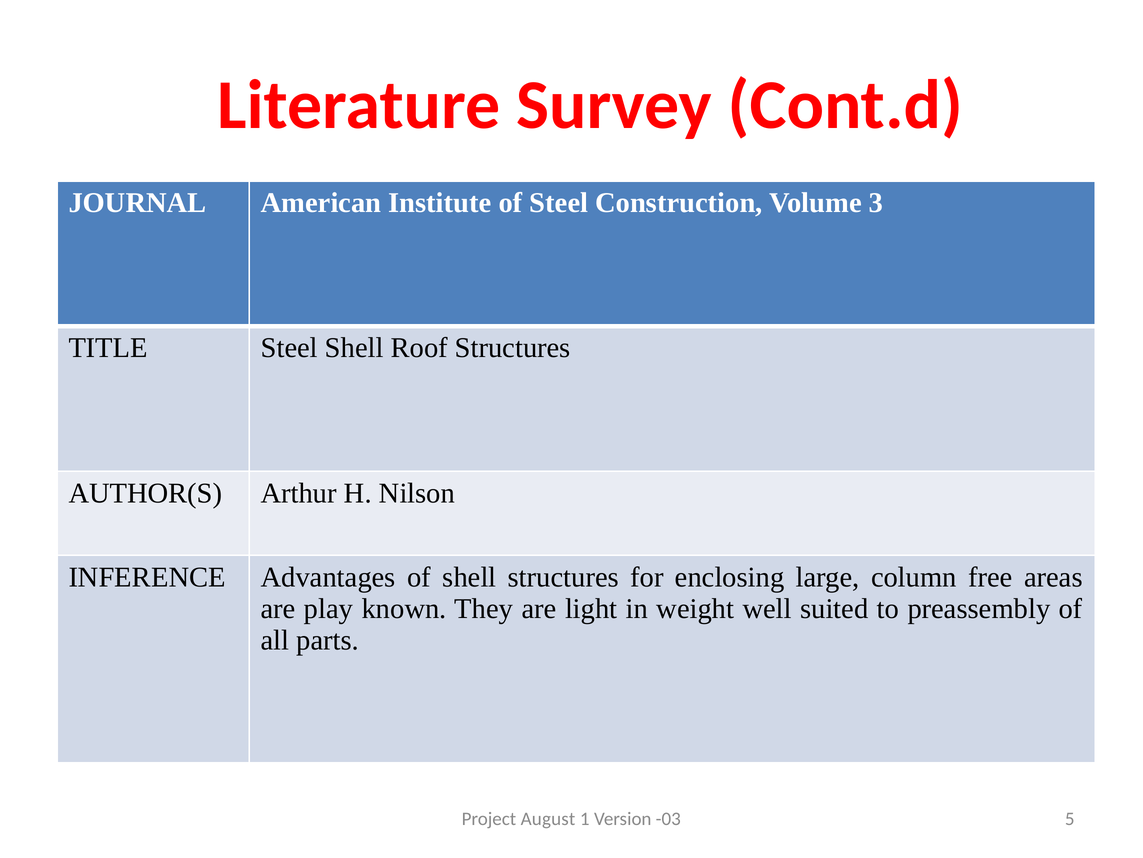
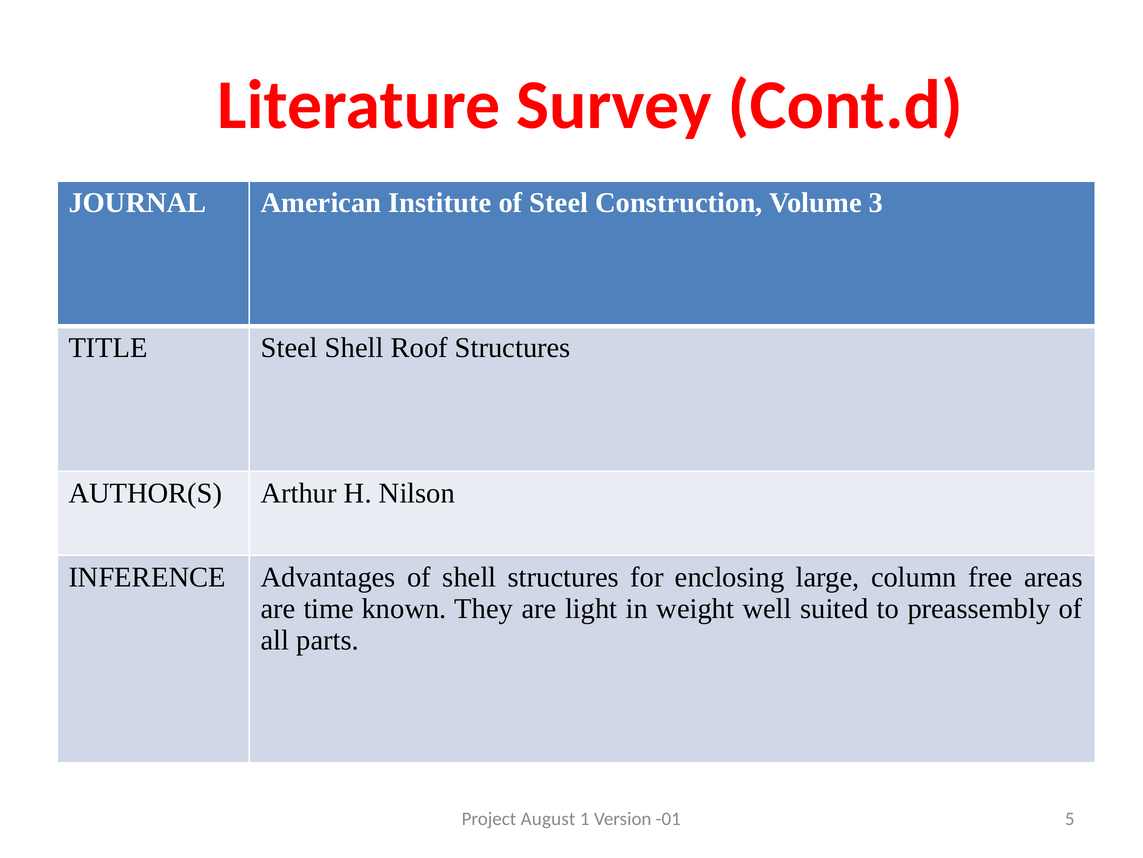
play: play -> time
-03: -03 -> -01
